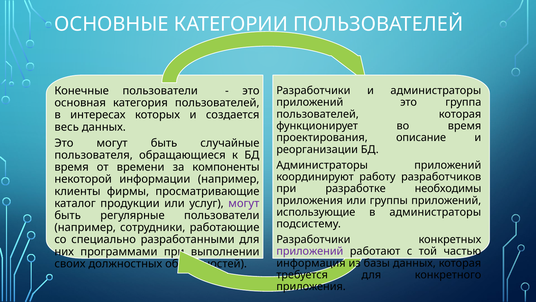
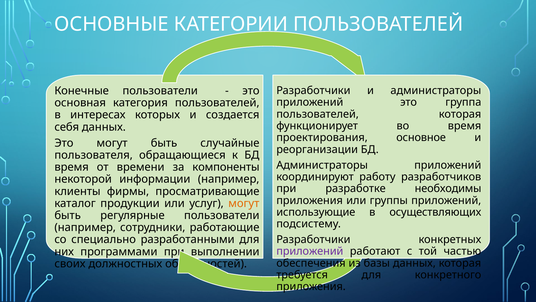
весь: весь -> себя
описание: описание -> основное
могут at (244, 203) colour: purple -> orange
в администраторы: администраторы -> осуществляющих
информация: информация -> обеспечения
